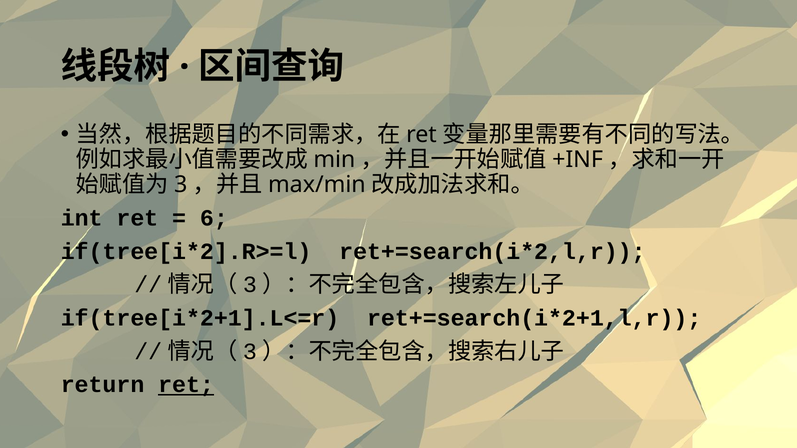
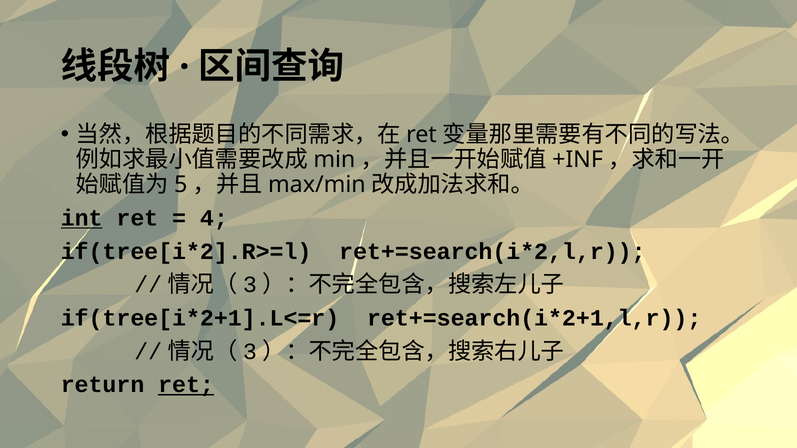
3: 3 -> 5
int underline: none -> present
6: 6 -> 4
